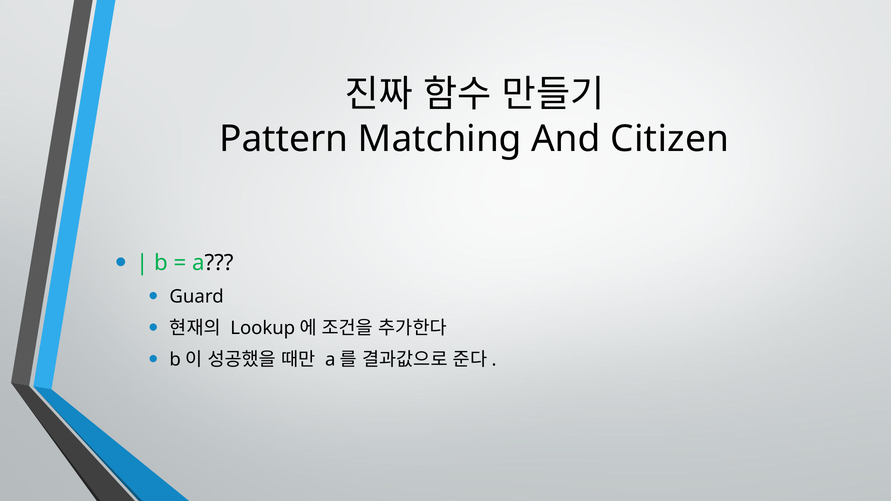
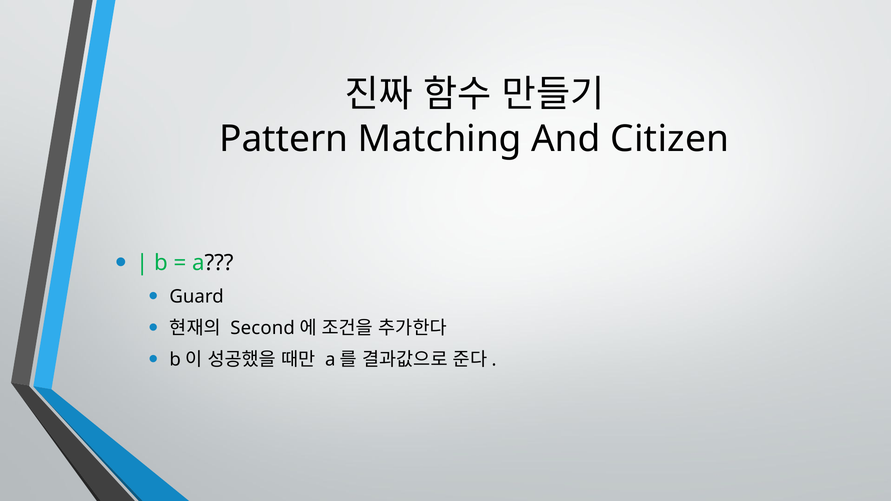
Lookup: Lookup -> Second
